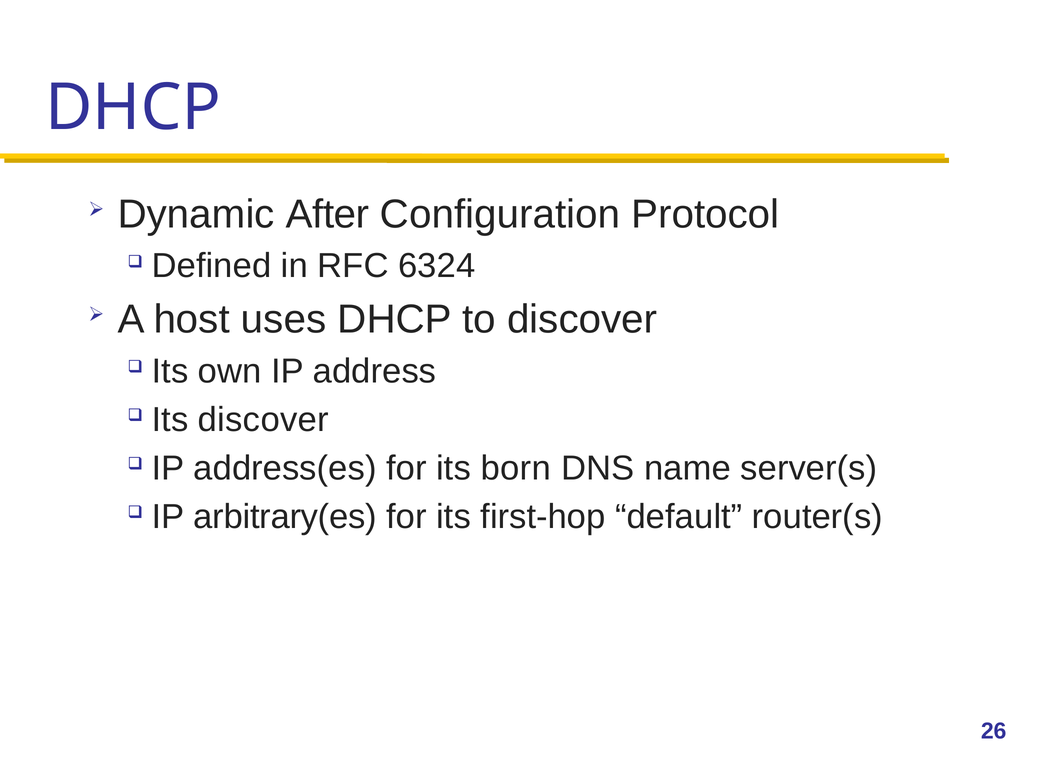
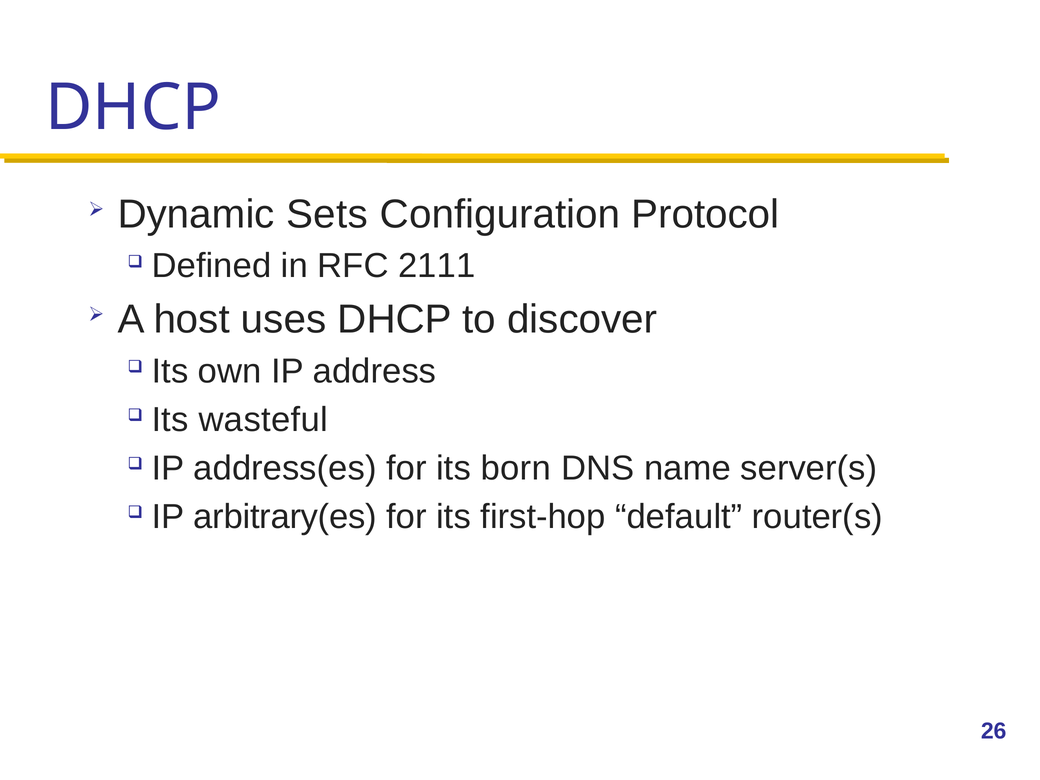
After: After -> Sets
6324: 6324 -> 2111
Its discover: discover -> wasteful
